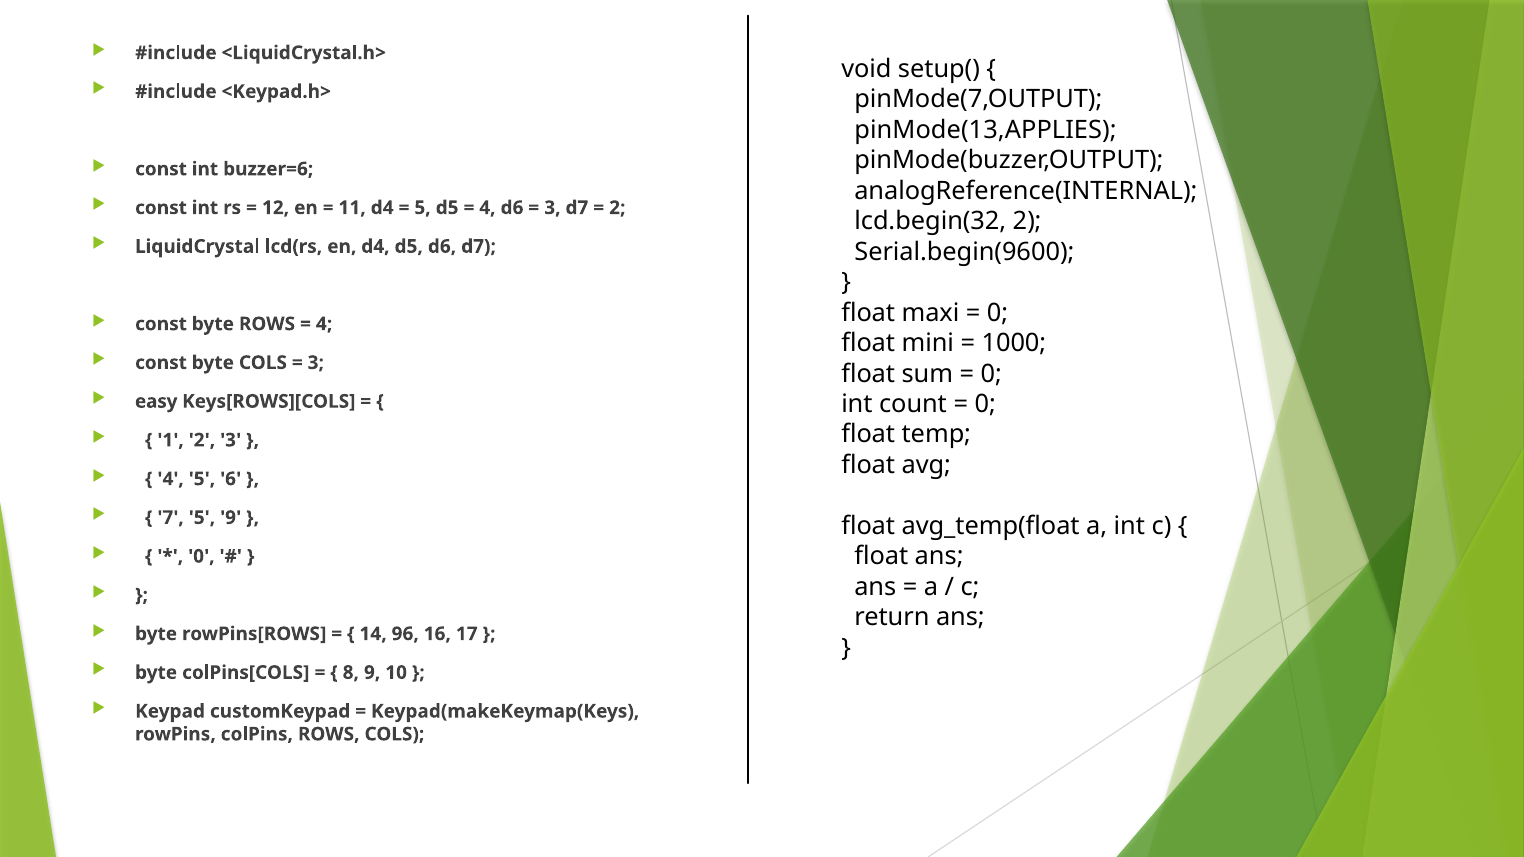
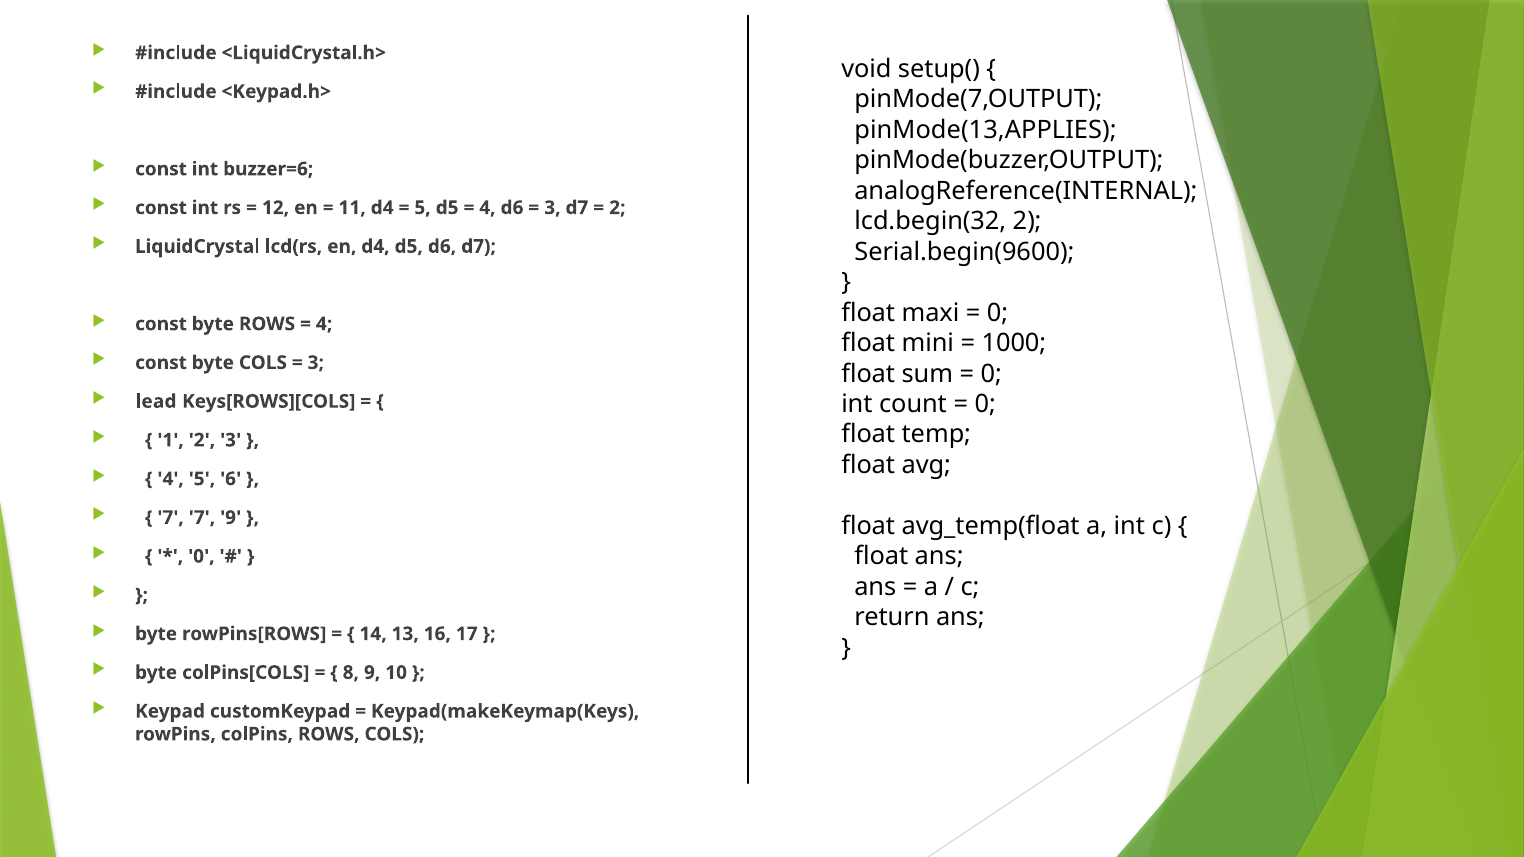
easy: easy -> lead
7 5: 5 -> 7
96: 96 -> 13
